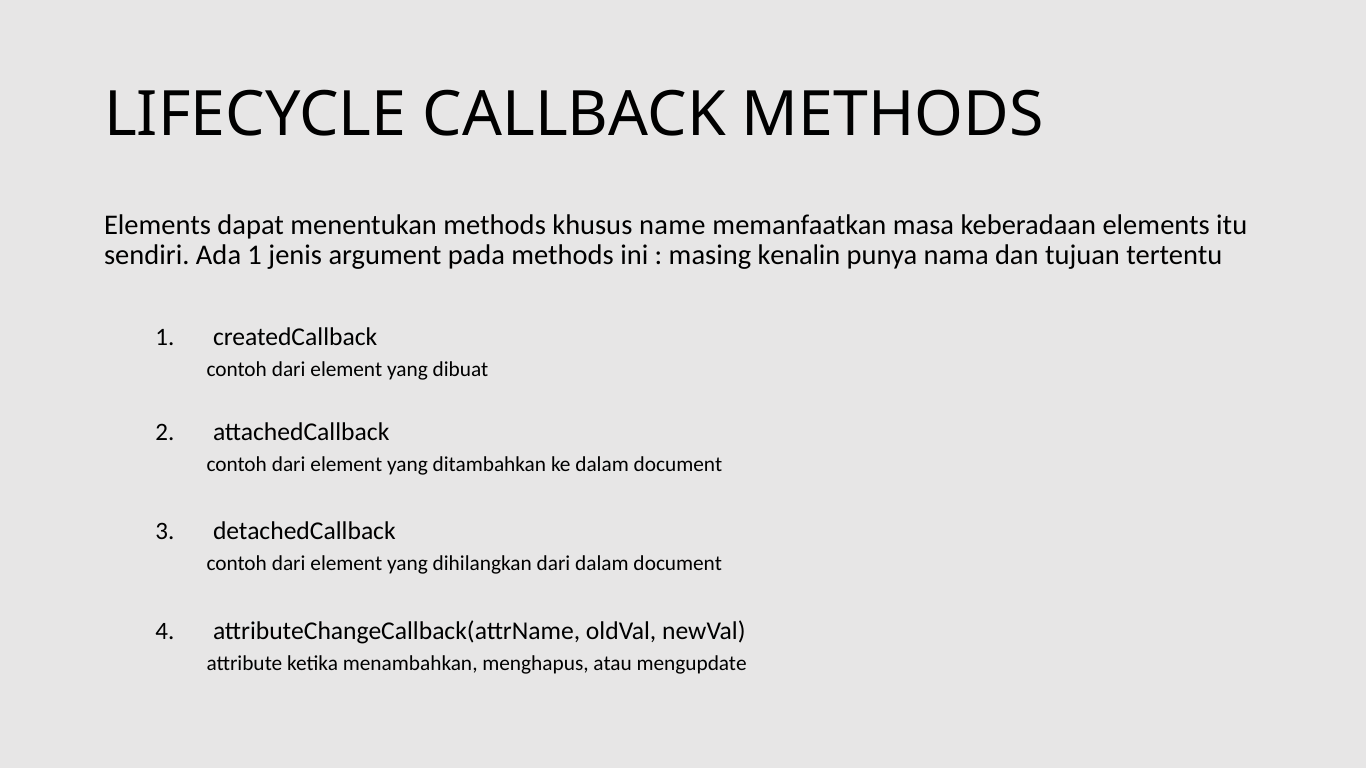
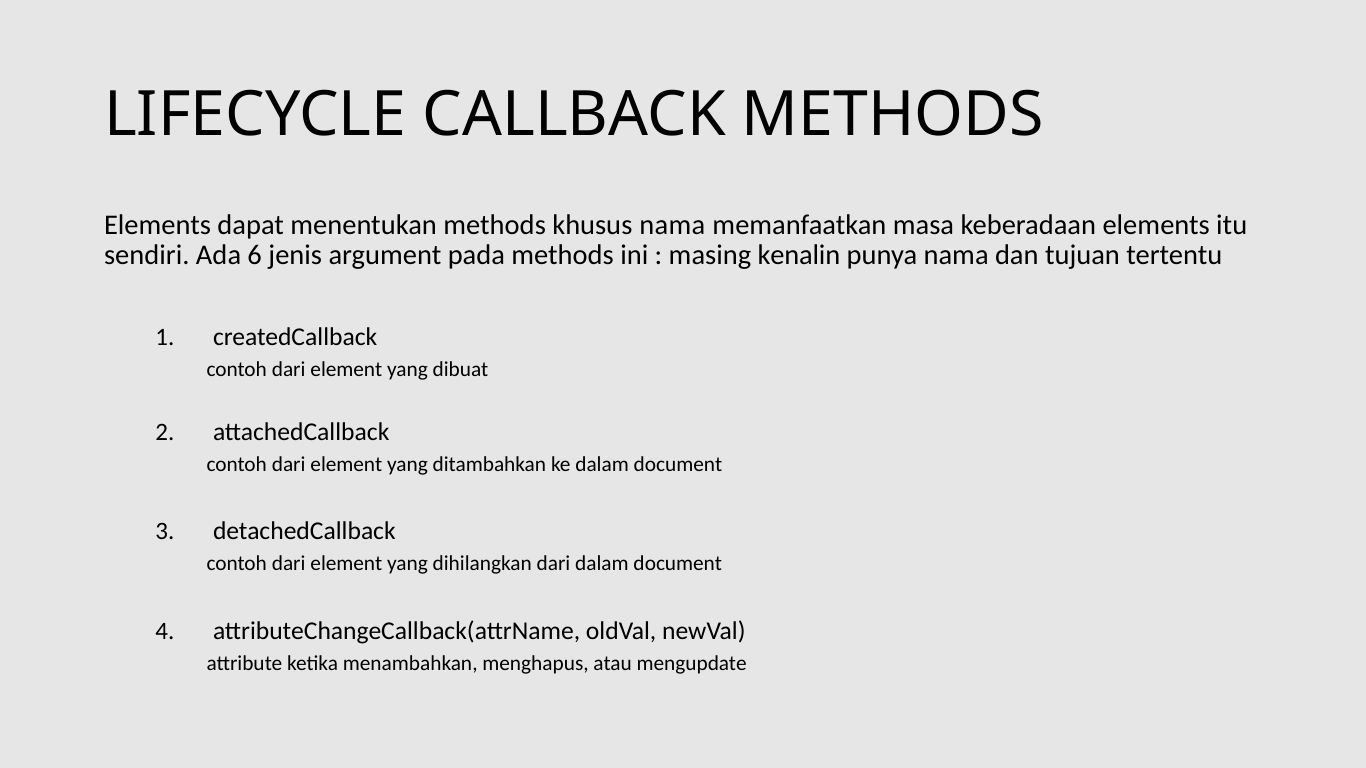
khusus name: name -> nama
Ada 1: 1 -> 6
